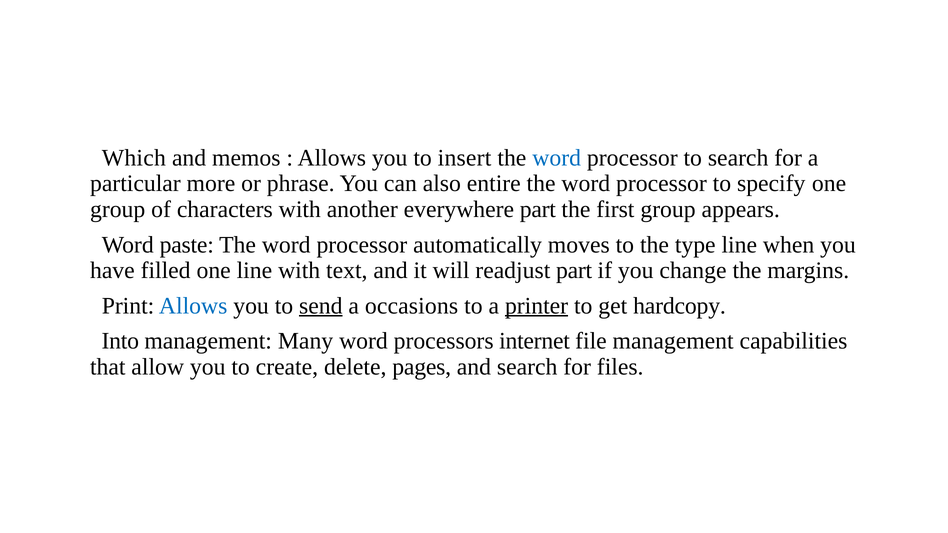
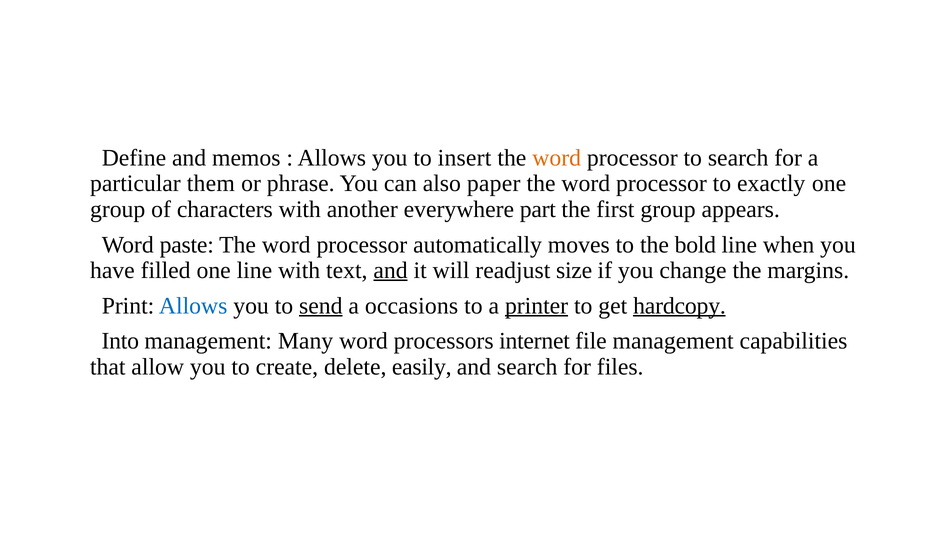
Which: Which -> Define
word at (557, 158) colour: blue -> orange
more: more -> them
entire: entire -> paper
specify: specify -> exactly
type: type -> bold
and at (391, 270) underline: none -> present
readjust part: part -> size
hardcopy underline: none -> present
pages: pages -> easily
